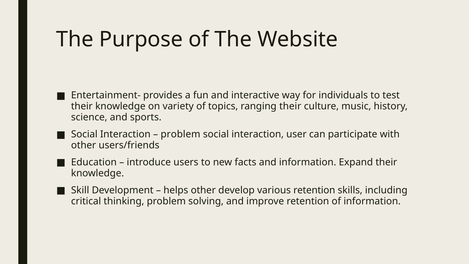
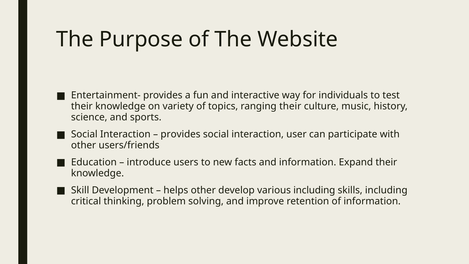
problem at (180, 134): problem -> provides
various retention: retention -> including
